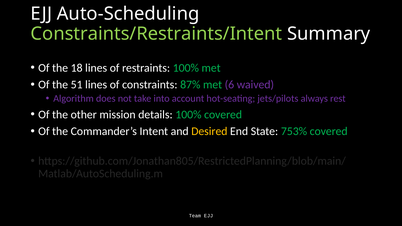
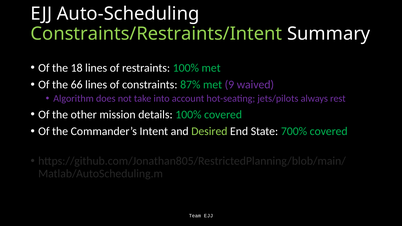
51: 51 -> 66
6: 6 -> 9
Desired colour: yellow -> light green
753%: 753% -> 700%
